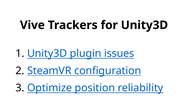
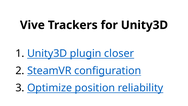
issues: issues -> closer
